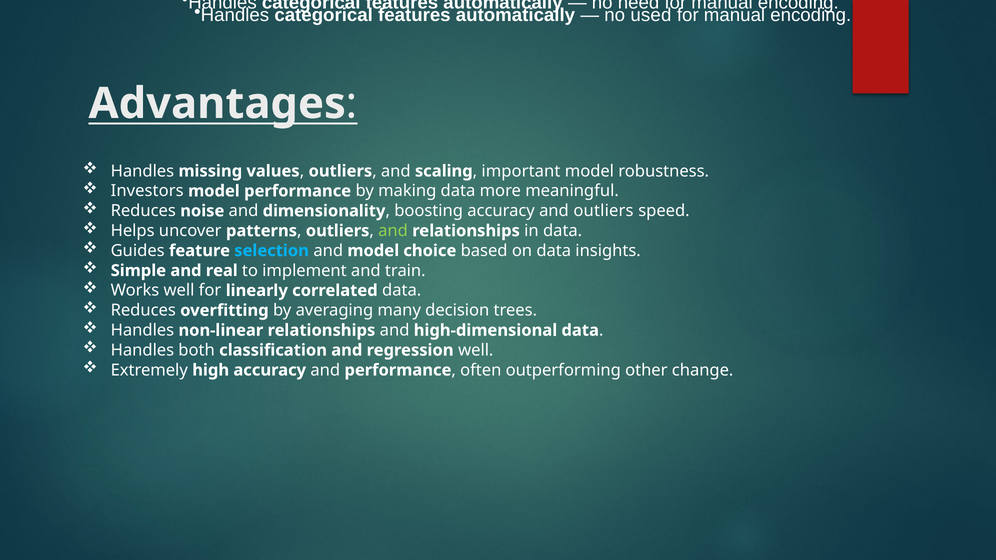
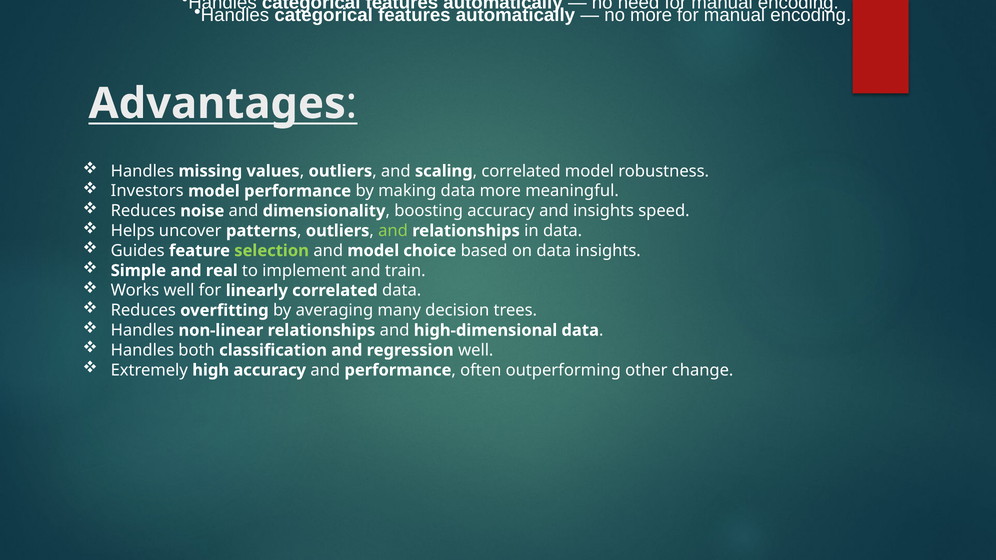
no used: used -> more
scaling important: important -> correlated
and outliers: outliers -> insights
selection colour: light blue -> light green
